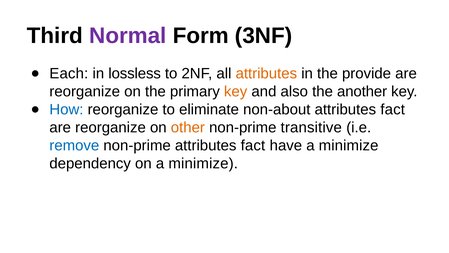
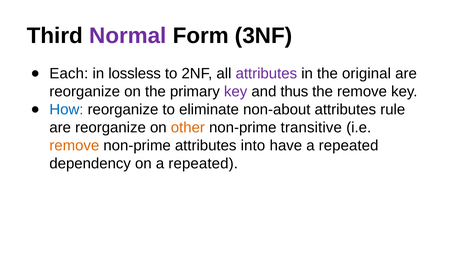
attributes at (266, 73) colour: orange -> purple
provide: provide -> original
key at (236, 91) colour: orange -> purple
also: also -> thus
the another: another -> remove
fact at (393, 109): fact -> rule
remove at (74, 145) colour: blue -> orange
non-prime attributes fact: fact -> into
have a minimize: minimize -> repeated
on a minimize: minimize -> repeated
